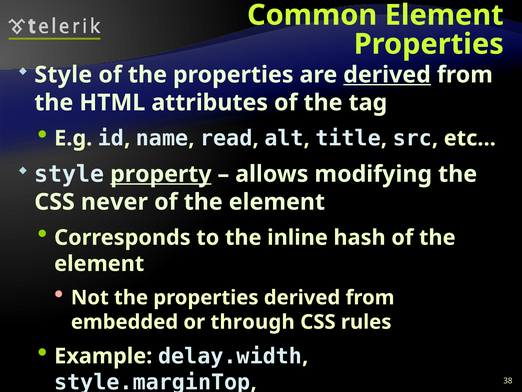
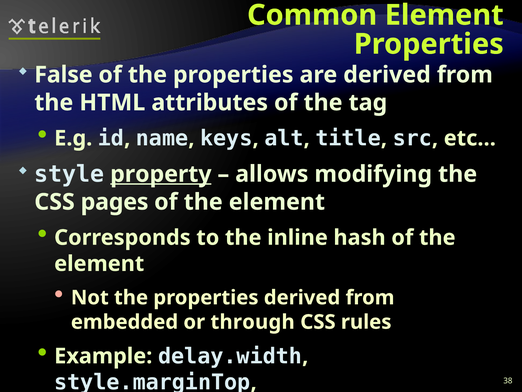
Style at (63, 75): Style -> False
derived at (387, 75) underline: present -> none
read: read -> keys
never: never -> pages
